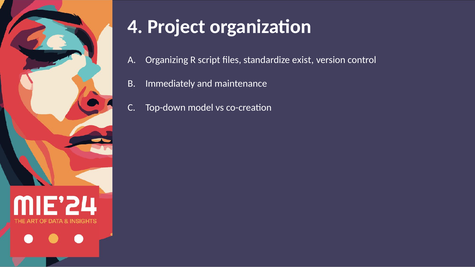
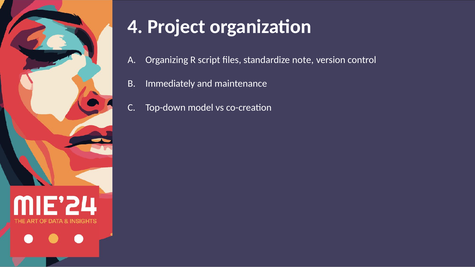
exist: exist -> note
